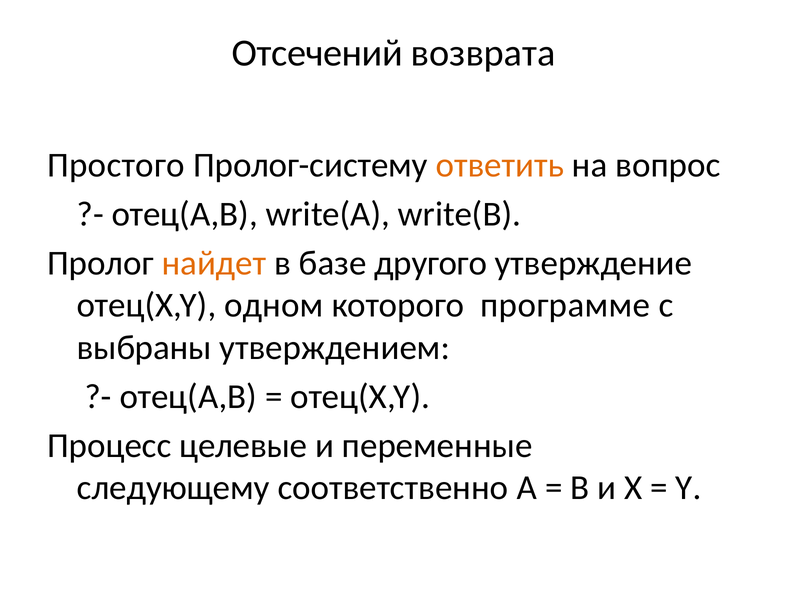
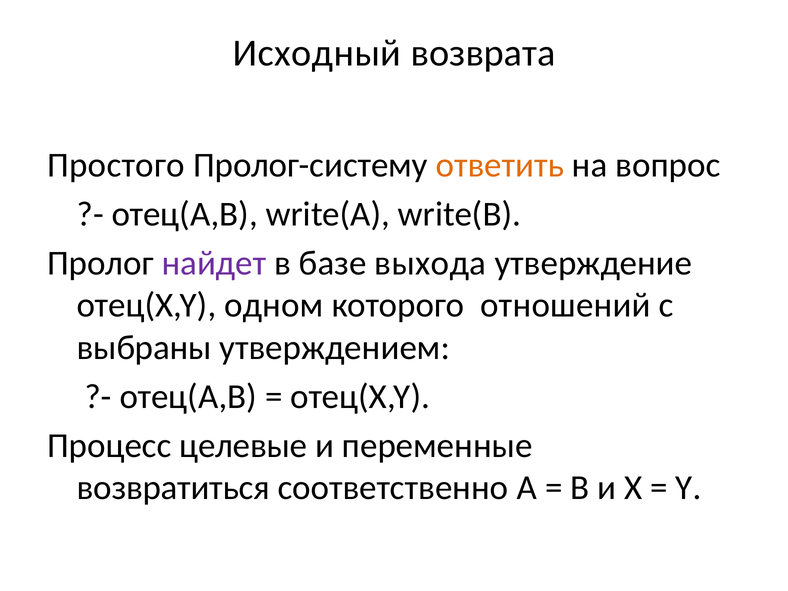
Отсечений: Отсечений -> Исходный
найдет colour: orange -> purple
другого: другого -> выхода
программе: программе -> отношений
следующему: следующему -> возвратиться
